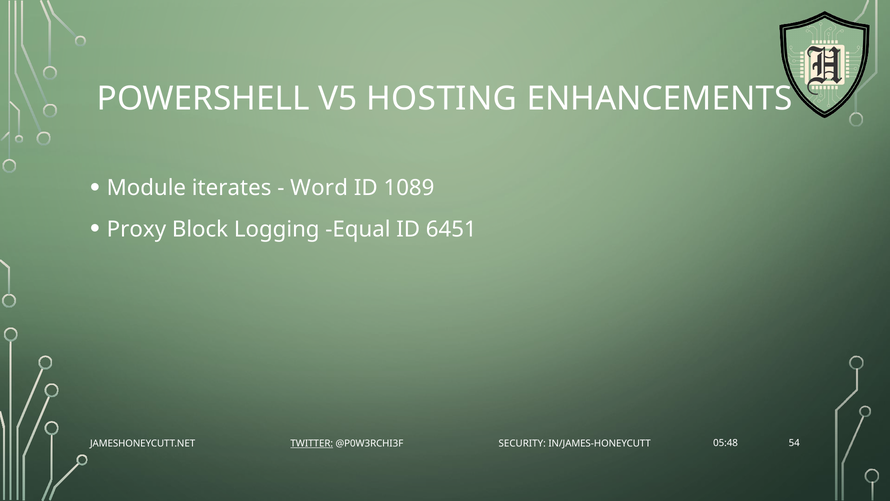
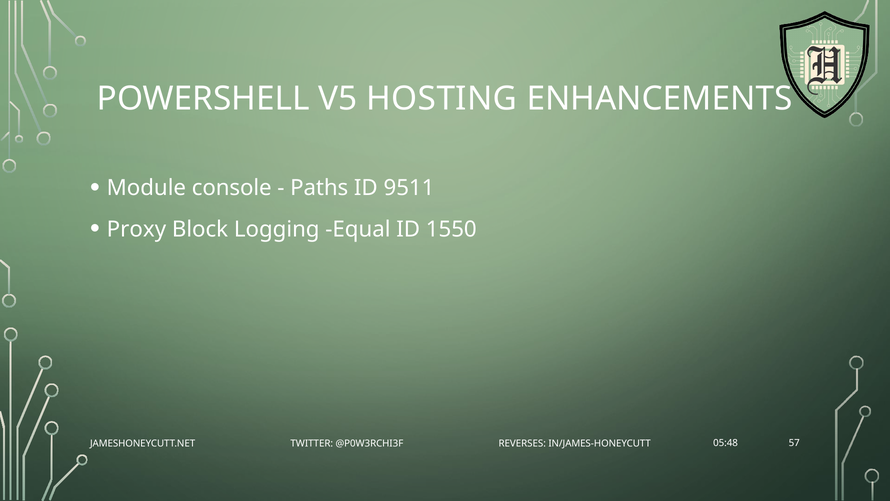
iterates: iterates -> console
Word: Word -> Paths
1089: 1089 -> 9511
6451: 6451 -> 1550
54: 54 -> 57
TWITTER underline: present -> none
SECURITY: SECURITY -> REVERSES
